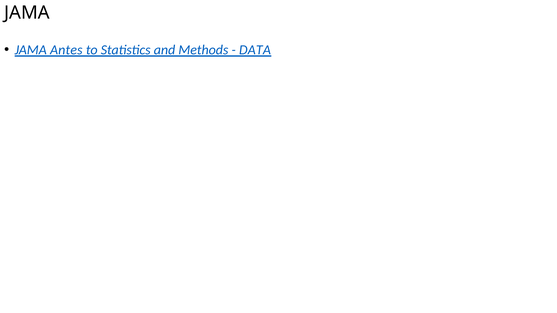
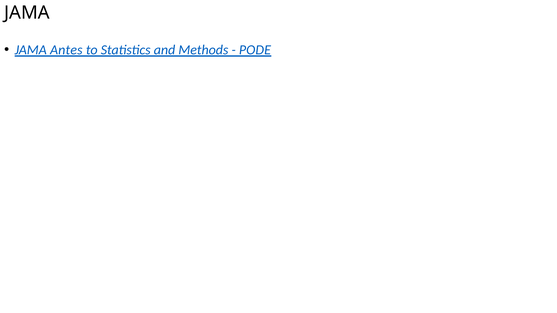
DATA: DATA -> PODE
